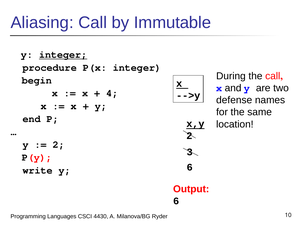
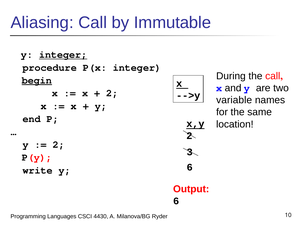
begin underline: none -> present
4 at (112, 93): 4 -> 2
defense: defense -> variable
